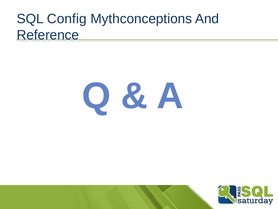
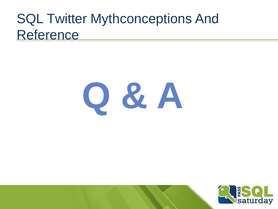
Config: Config -> Twitter
